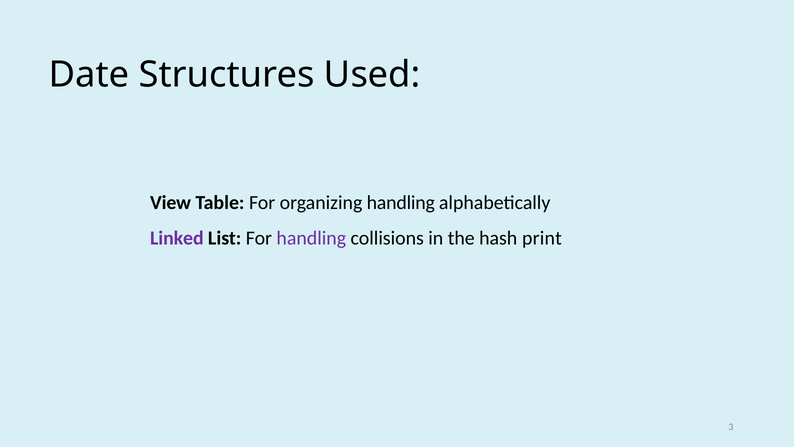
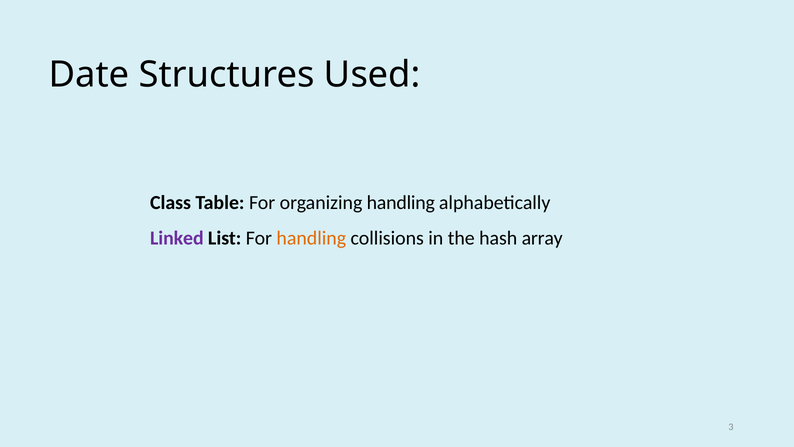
View: View -> Class
handling at (311, 238) colour: purple -> orange
print: print -> array
